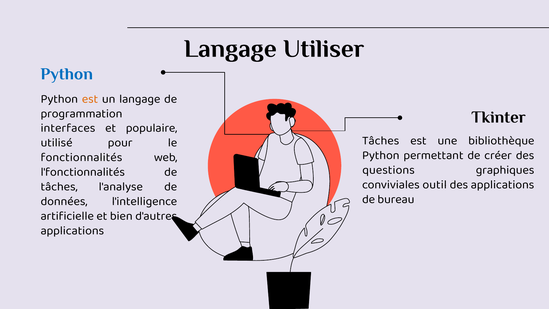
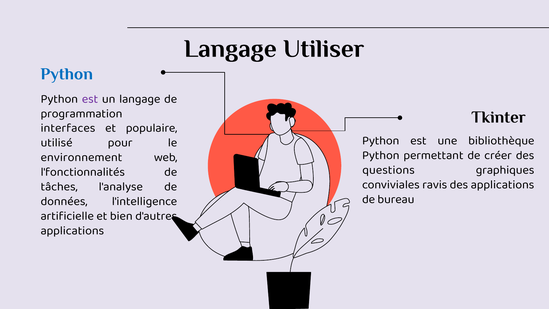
est at (90, 99) colour: orange -> purple
Tâches at (381, 140): Tâches -> Python
fonctionnalités: fonctionnalités -> environnement
outil: outil -> ravis
